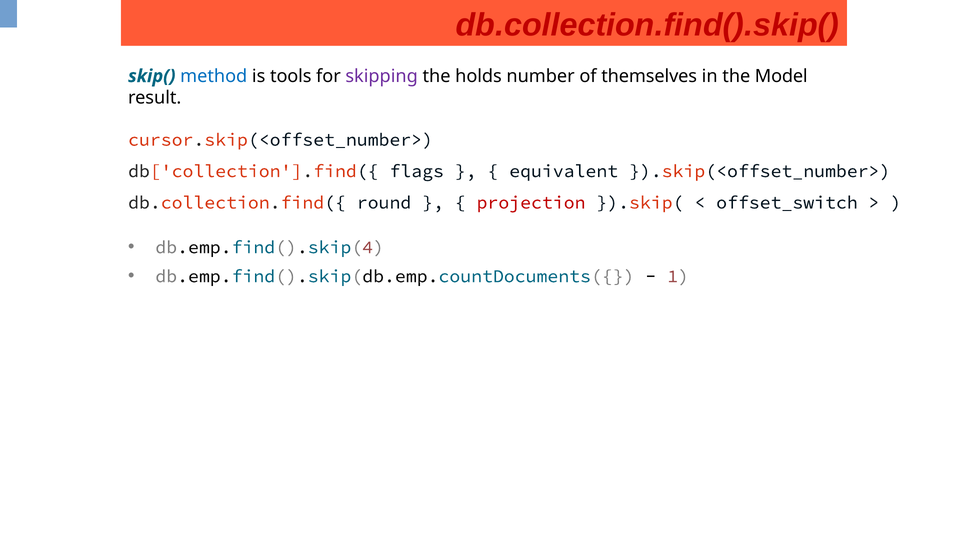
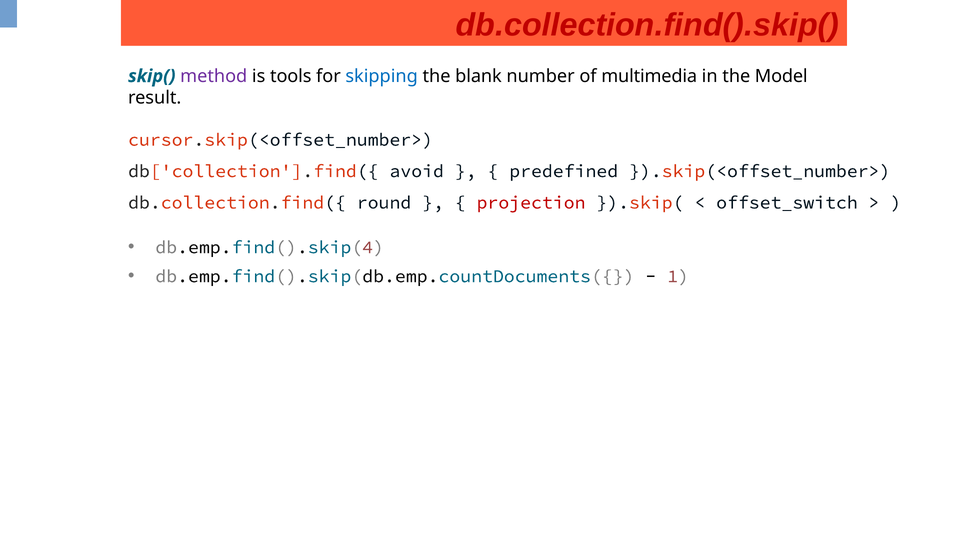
method colour: blue -> purple
skipping colour: purple -> blue
holds: holds -> blank
themselves: themselves -> multimedia
flags: flags -> avoid
equivalent: equivalent -> predefined
